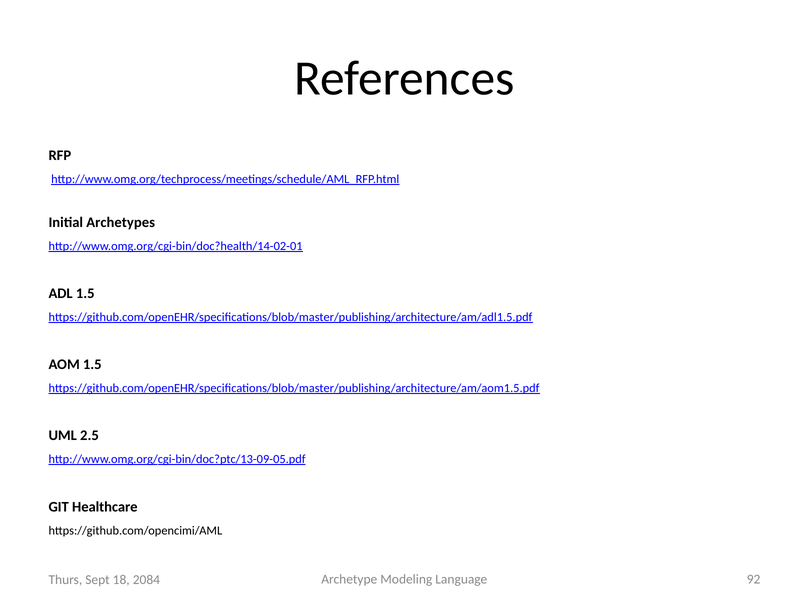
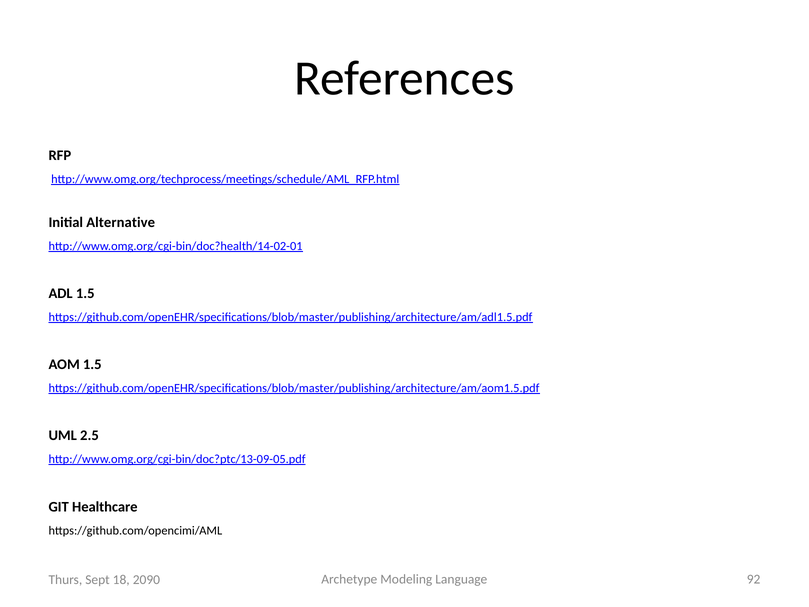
Archetypes: Archetypes -> Alternative
2084: 2084 -> 2090
